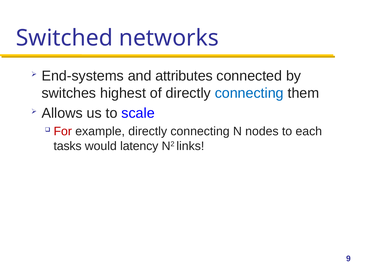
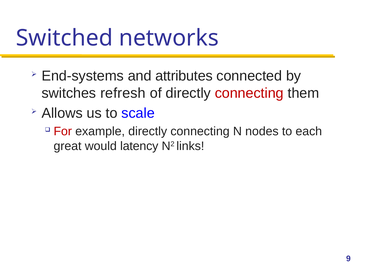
highest: highest -> refresh
connecting at (249, 93) colour: blue -> red
tasks: tasks -> great
